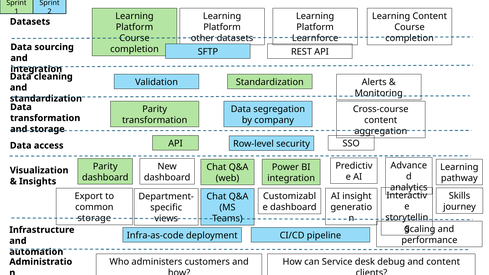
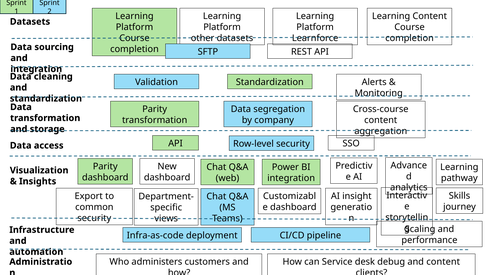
storage at (94, 218): storage -> security
